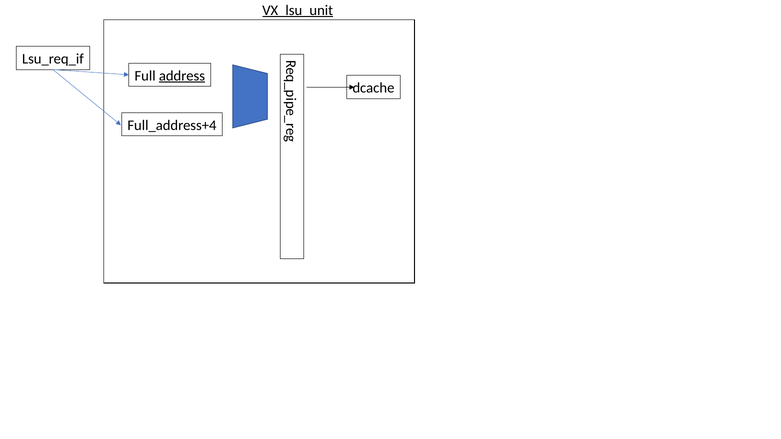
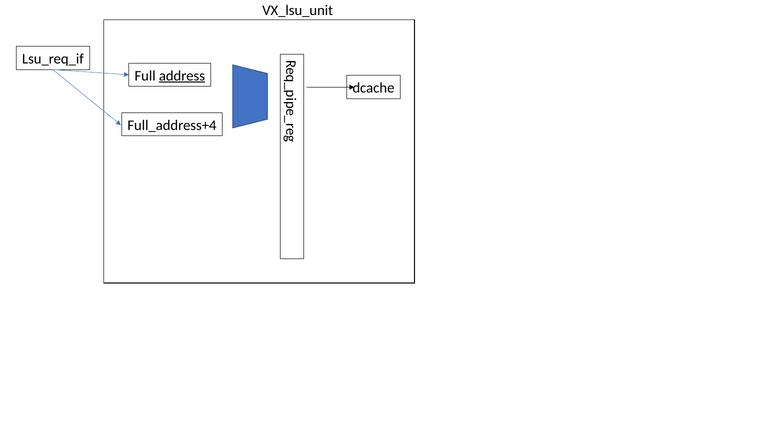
VX_lsu_unit underline: present -> none
